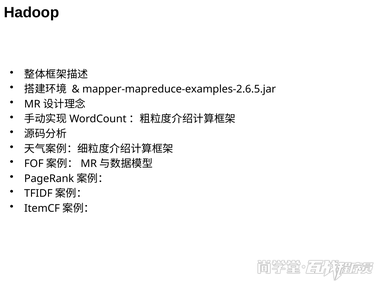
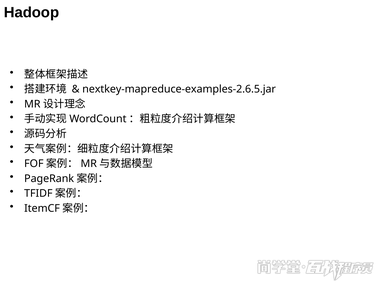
mapper-mapreduce-examples-2.6.5.jar: mapper-mapreduce-examples-2.6.5.jar -> nextkey-mapreduce-examples-2.6.5.jar
